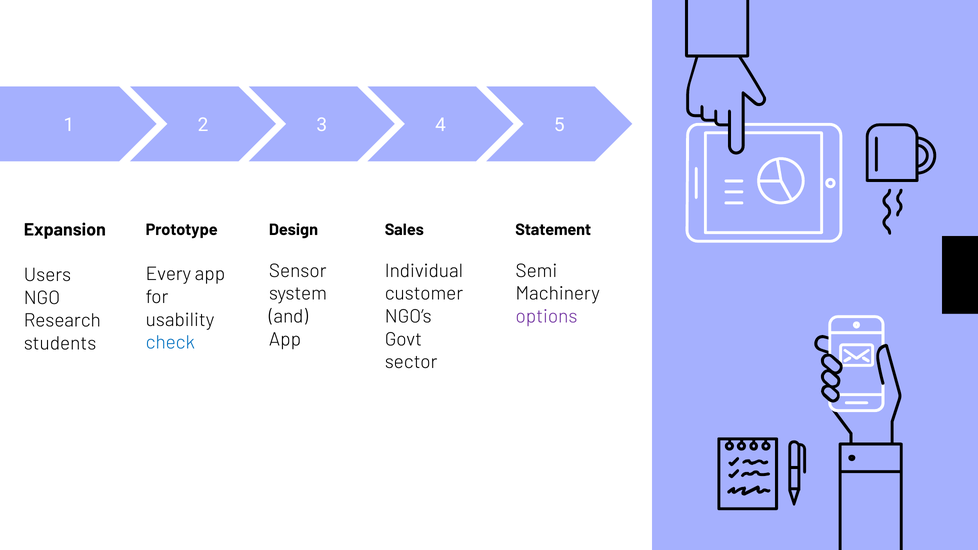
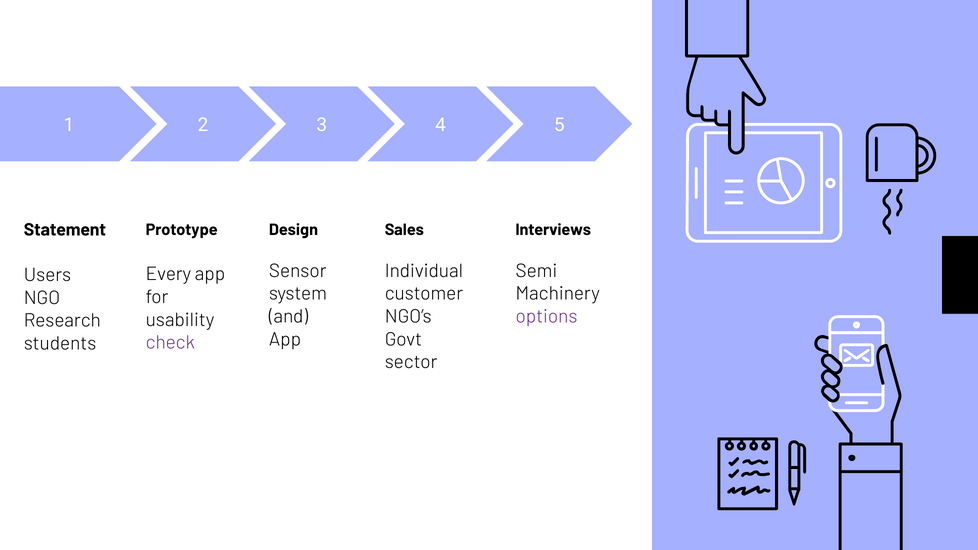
Expansion: Expansion -> Statement
Statement: Statement -> Interviews
check colour: blue -> purple
